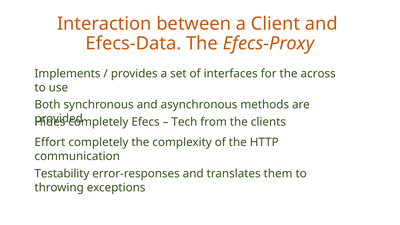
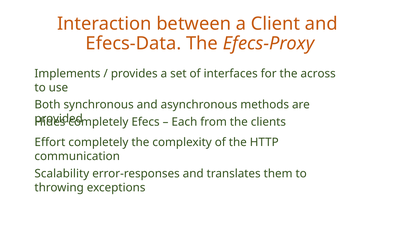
Tech: Tech -> Each
Testability: Testability -> Scalability
